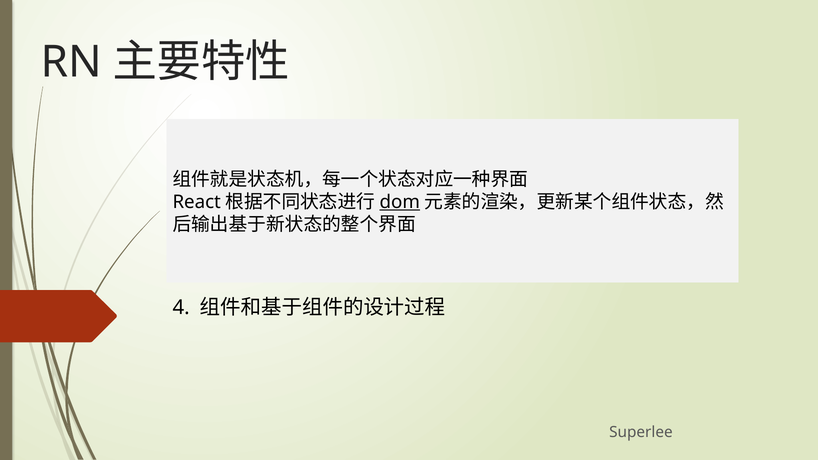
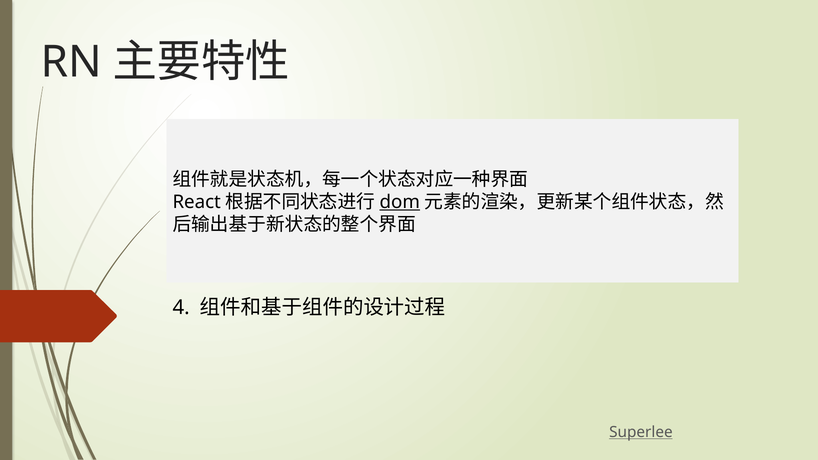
Superlee underline: none -> present
